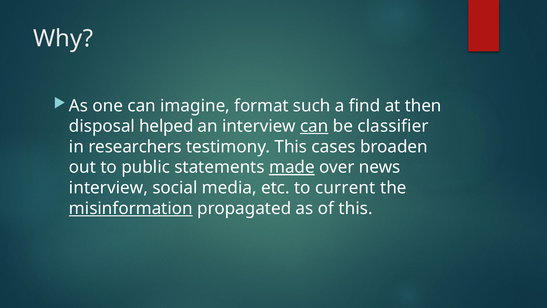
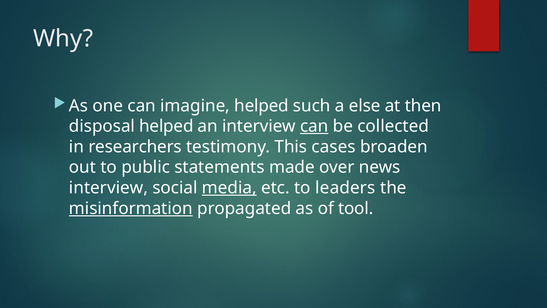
imagine format: format -> helped
find: find -> else
classifier: classifier -> collected
made underline: present -> none
media underline: none -> present
current: current -> leaders
of this: this -> tool
